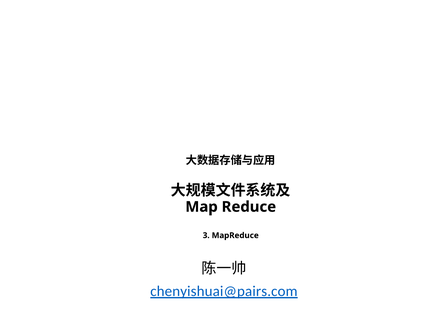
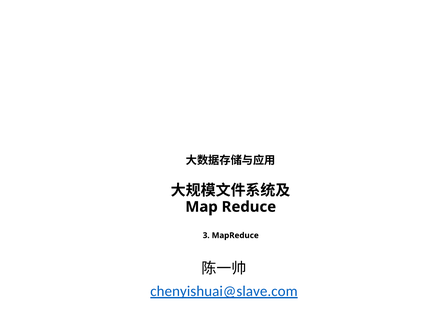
chenyishuai@pairs.com: chenyishuai@pairs.com -> chenyishuai@slave.com
